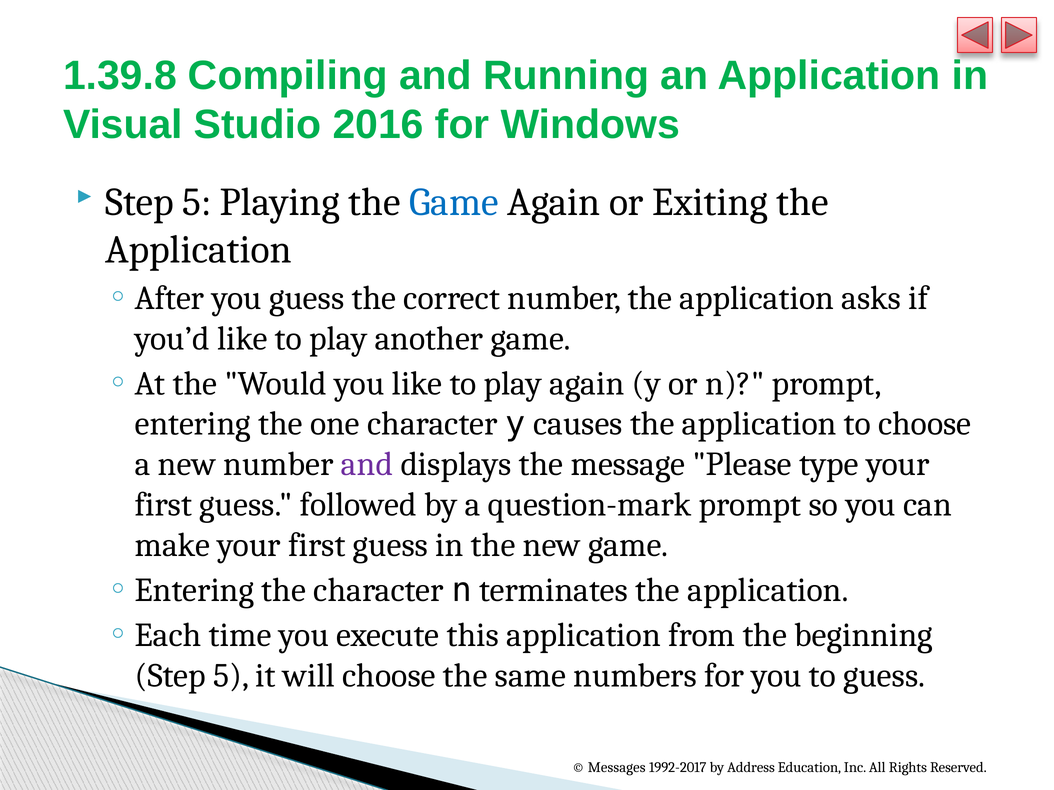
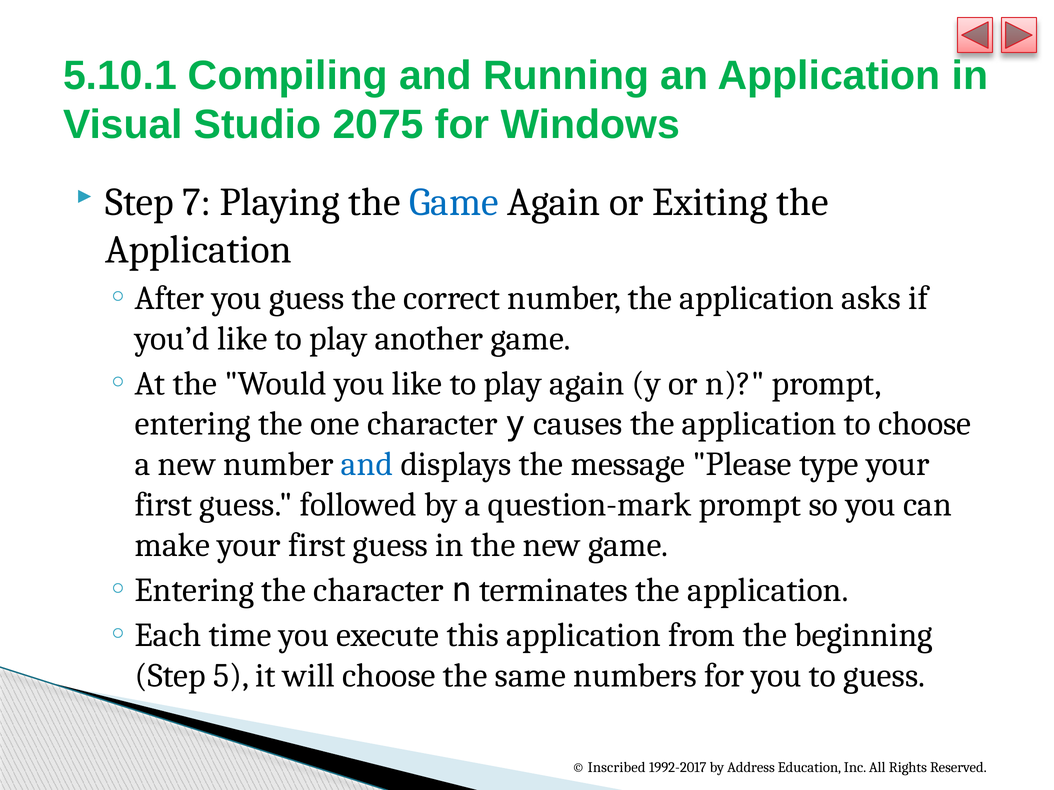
1.39.8: 1.39.8 -> 5.10.1
2016: 2016 -> 2075
5 at (197, 202): 5 -> 7
and at (367, 465) colour: purple -> blue
Messages: Messages -> Inscribed
